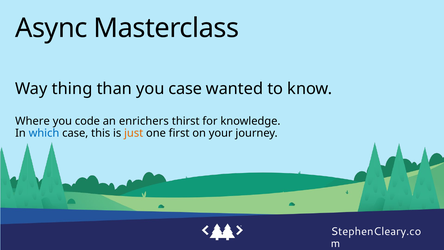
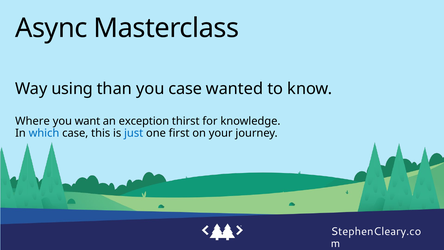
thing: thing -> using
code: code -> want
enrichers: enrichers -> exception
just colour: orange -> blue
